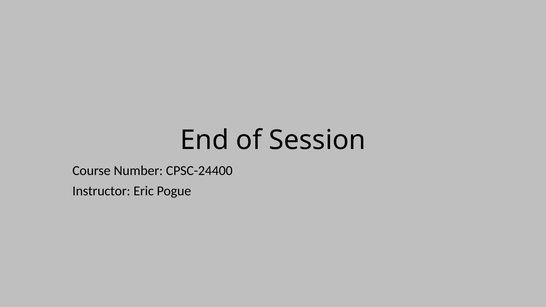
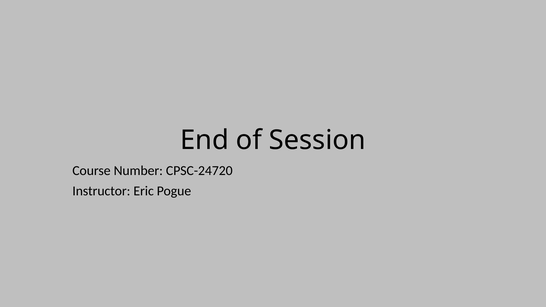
CPSC-24400: CPSC-24400 -> CPSC-24720
